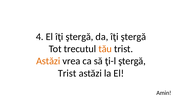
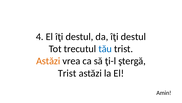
El îţi ştergă: ştergă -> destul
da îţi ştergă: ştergă -> destul
tău colour: orange -> blue
